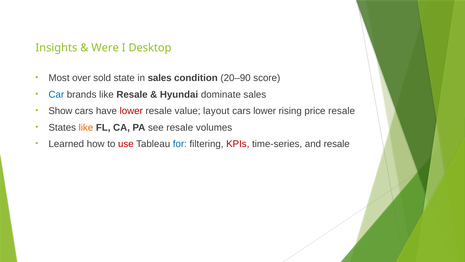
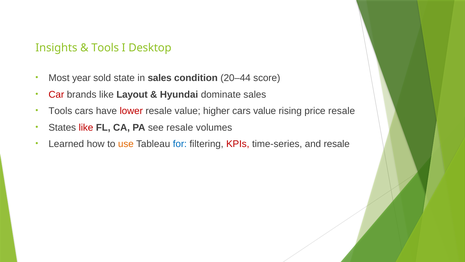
Were at (105, 48): Were -> Tools
over: over -> year
20–90: 20–90 -> 20–44
Car colour: blue -> red
like Resale: Resale -> Layout
Show at (60, 111): Show -> Tools
layout: layout -> higher
cars lower: lower -> value
like at (86, 127) colour: orange -> red
use colour: red -> orange
